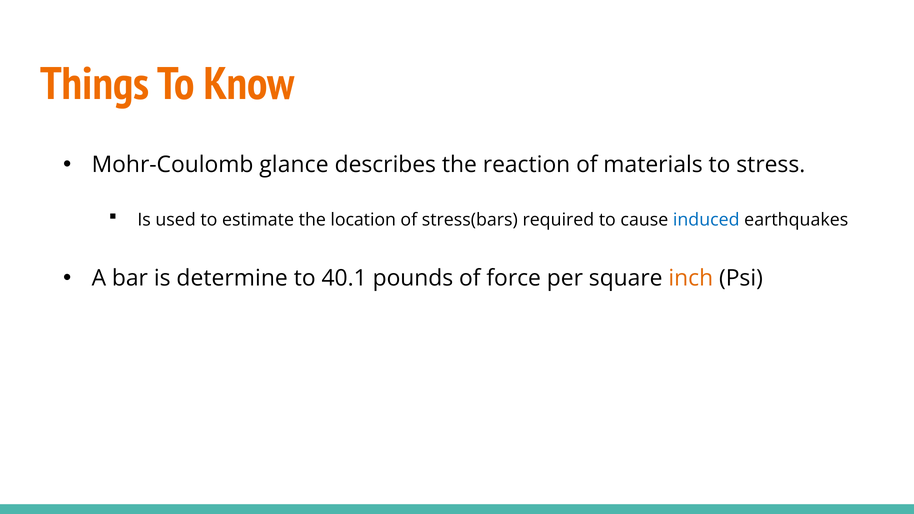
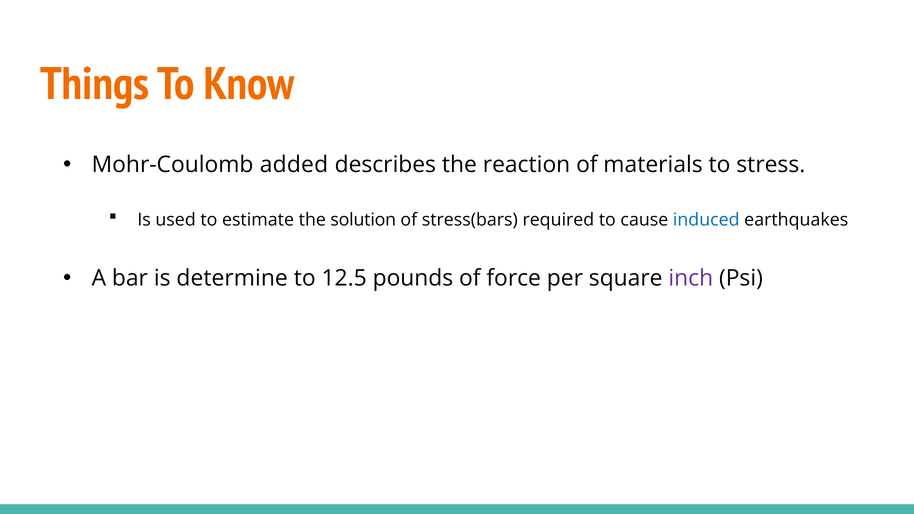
glance: glance -> added
location: location -> solution
40.1: 40.1 -> 12.5
inch colour: orange -> purple
